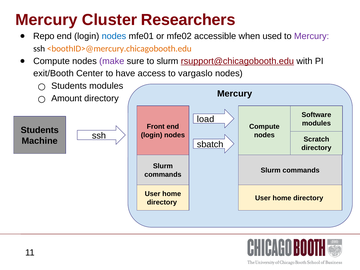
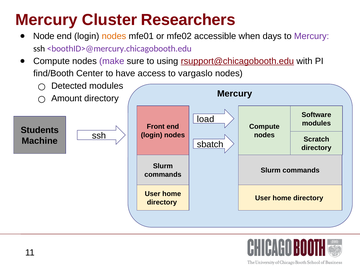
Repo: Repo -> Node
nodes at (114, 36) colour: blue -> orange
used: used -> days
<boothID>@mercury.chicagobooth.edu colour: orange -> purple
to slurm: slurm -> using
exit/Booth: exit/Booth -> find/Booth
Students at (69, 86): Students -> Detected
